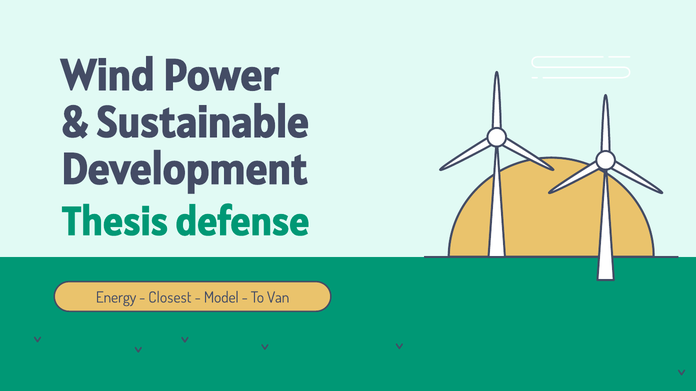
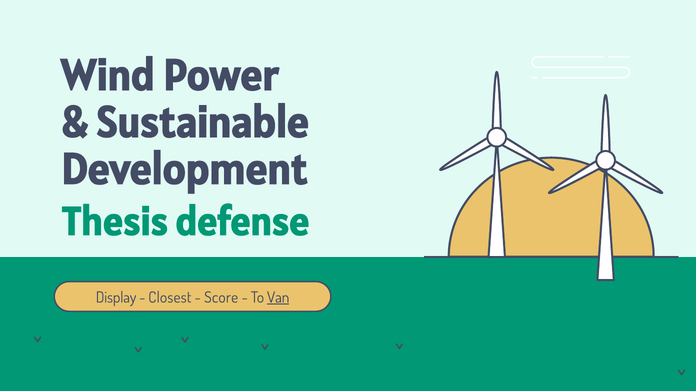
Energy: Energy -> Display
Model: Model -> Score
Van underline: none -> present
